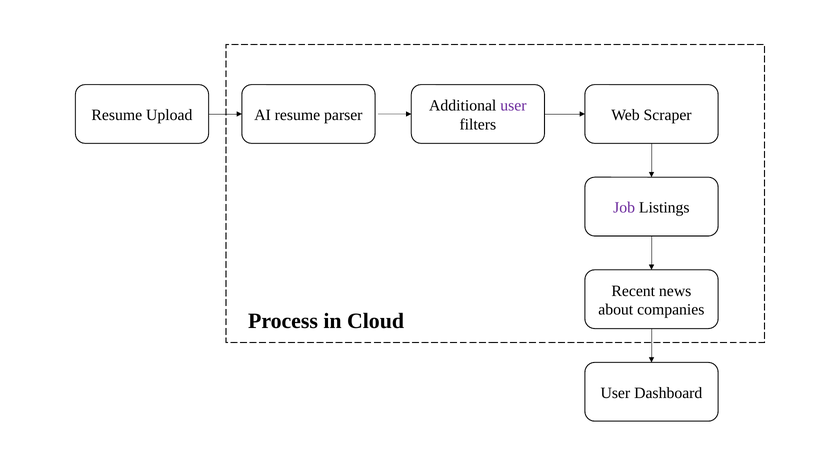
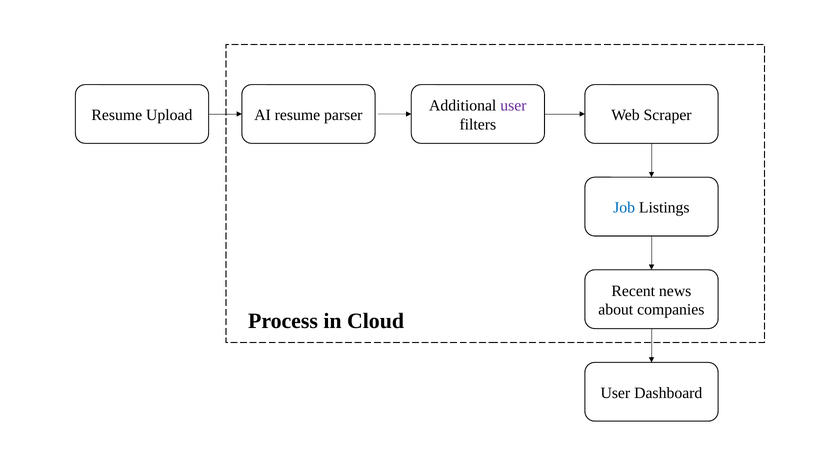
Job colour: purple -> blue
